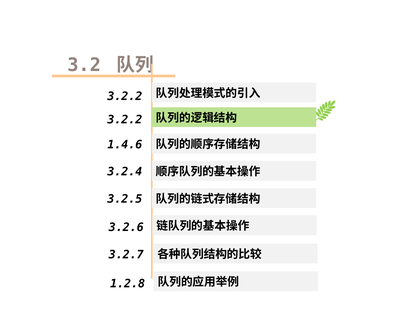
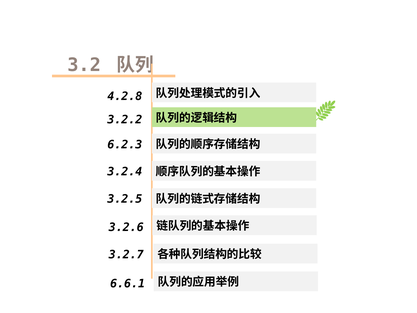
3.2.2 at (125, 96): 3.2.2 -> 4.2.8
1.4.6: 1.4.6 -> 6.2.3
1.2.8: 1.2.8 -> 6.6.1
